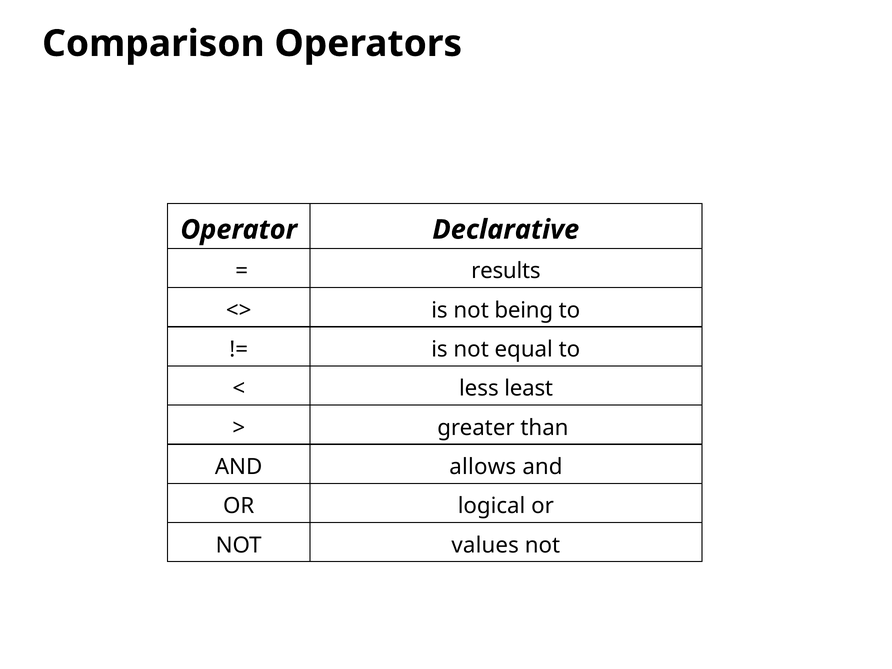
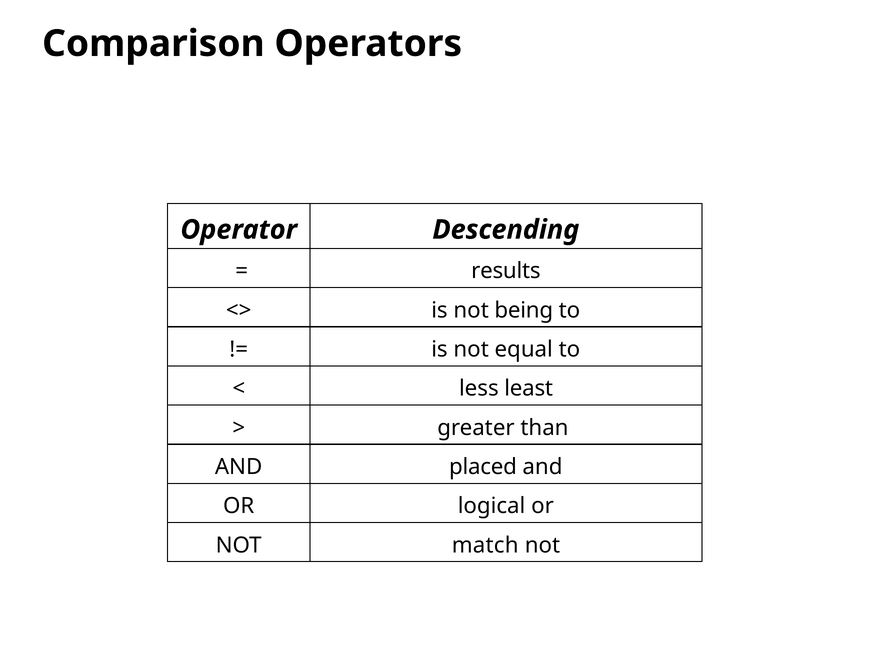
Declarative: Declarative -> Descending
allows: allows -> placed
values: values -> match
